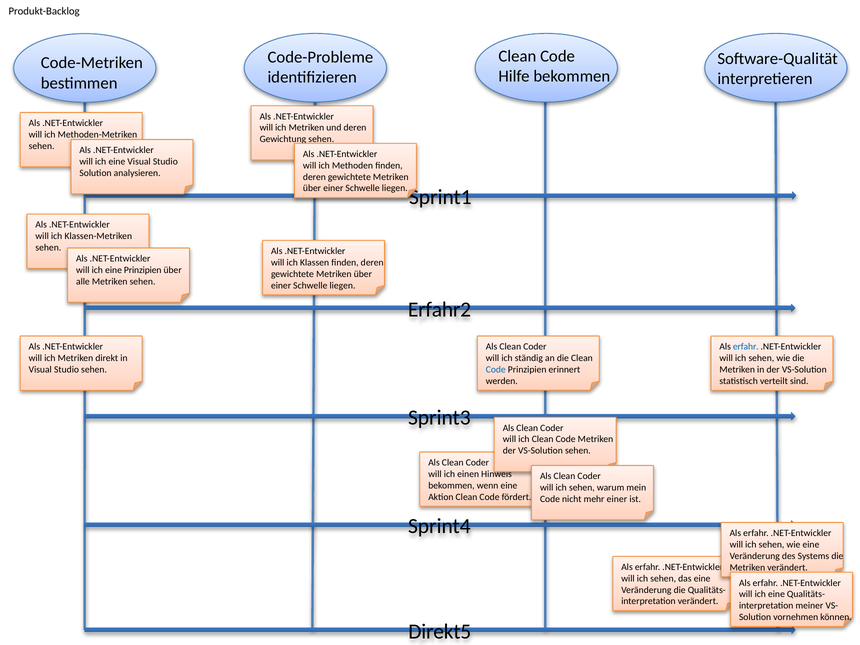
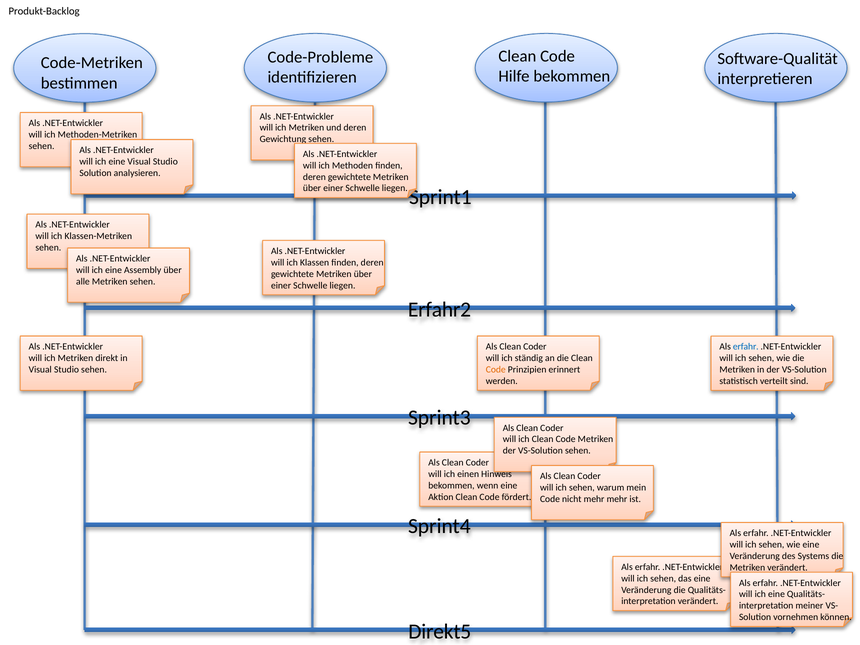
eine Prinzipien: Prinzipien -> Assembly
Code at (496, 369) colour: blue -> orange
mehr einer: einer -> mehr
